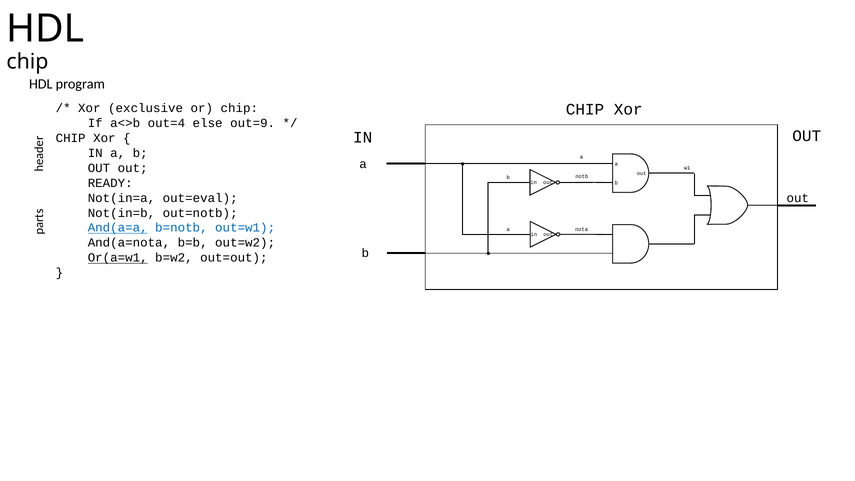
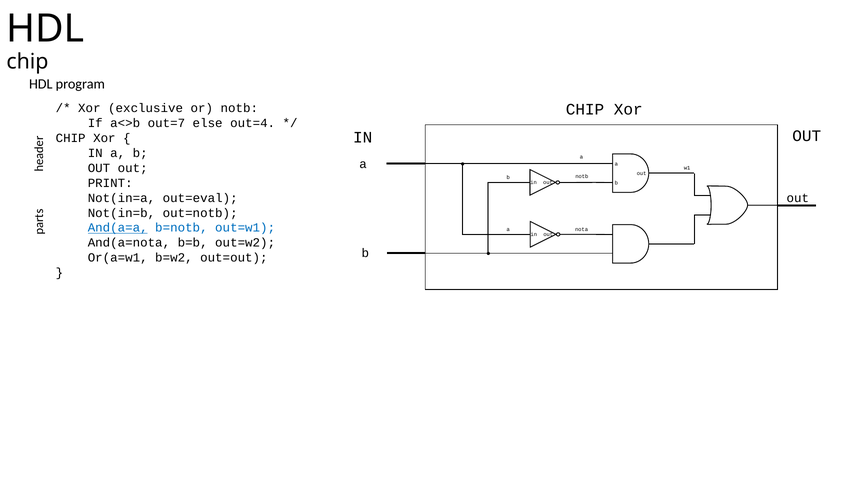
or chip: chip -> notb
out=4: out=4 -> out=7
out=9: out=9 -> out=4
READY: READY -> PRINT
Or(a=w1 underline: present -> none
